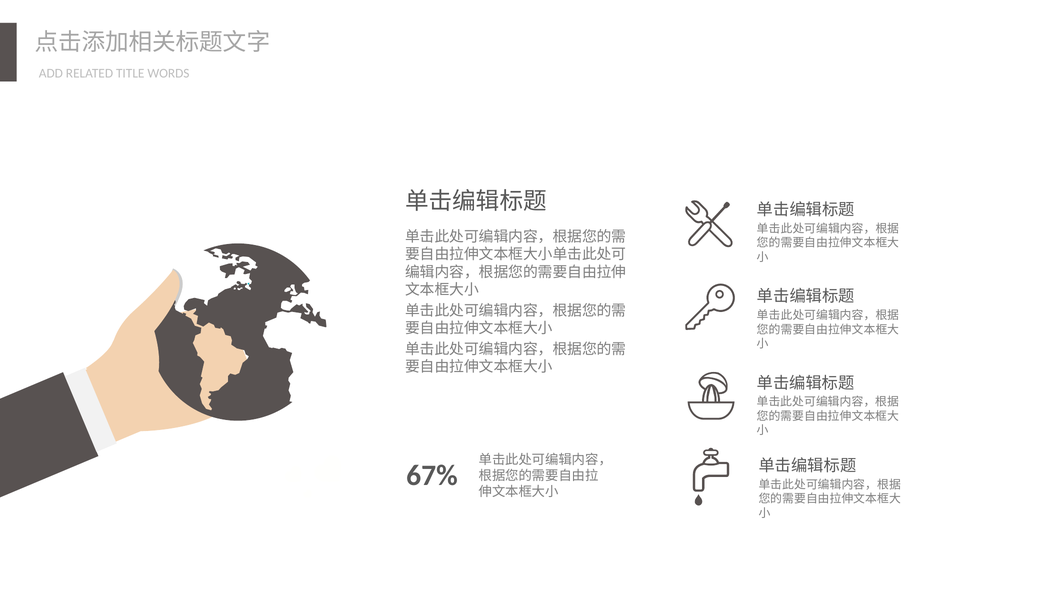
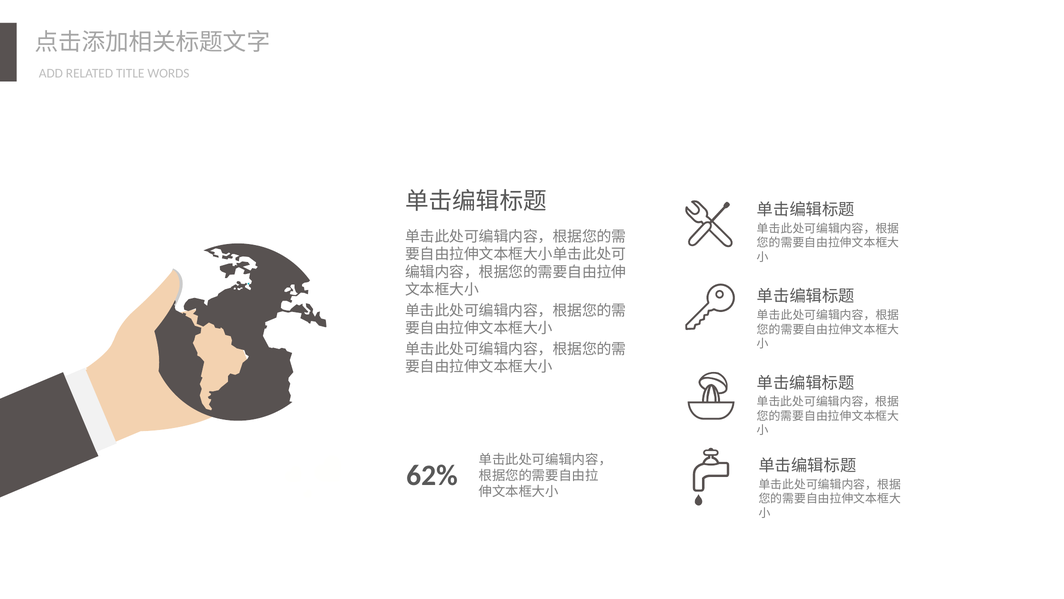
67%: 67% -> 62%
